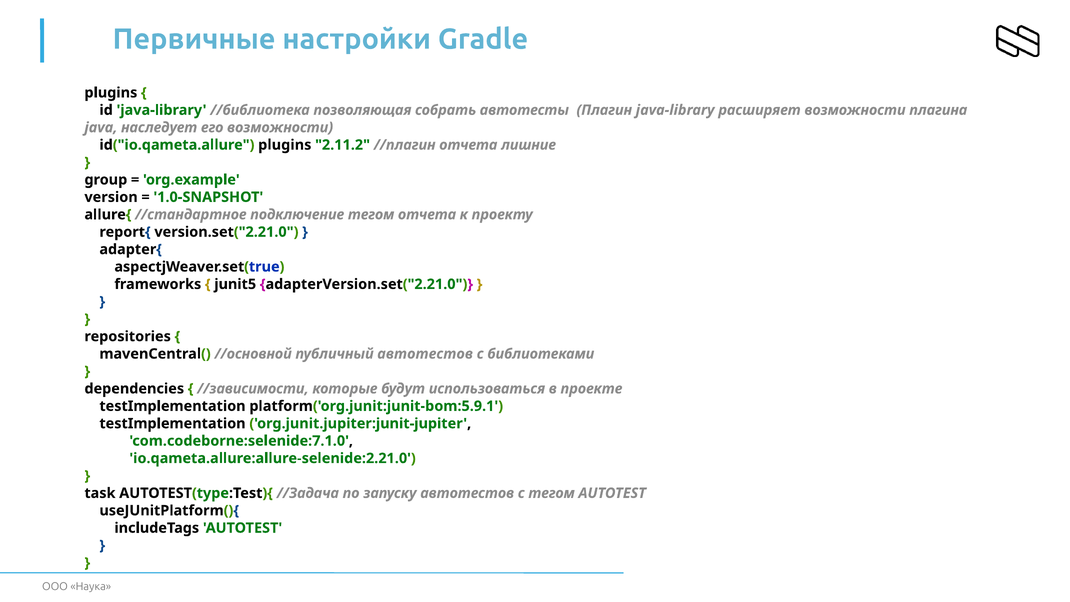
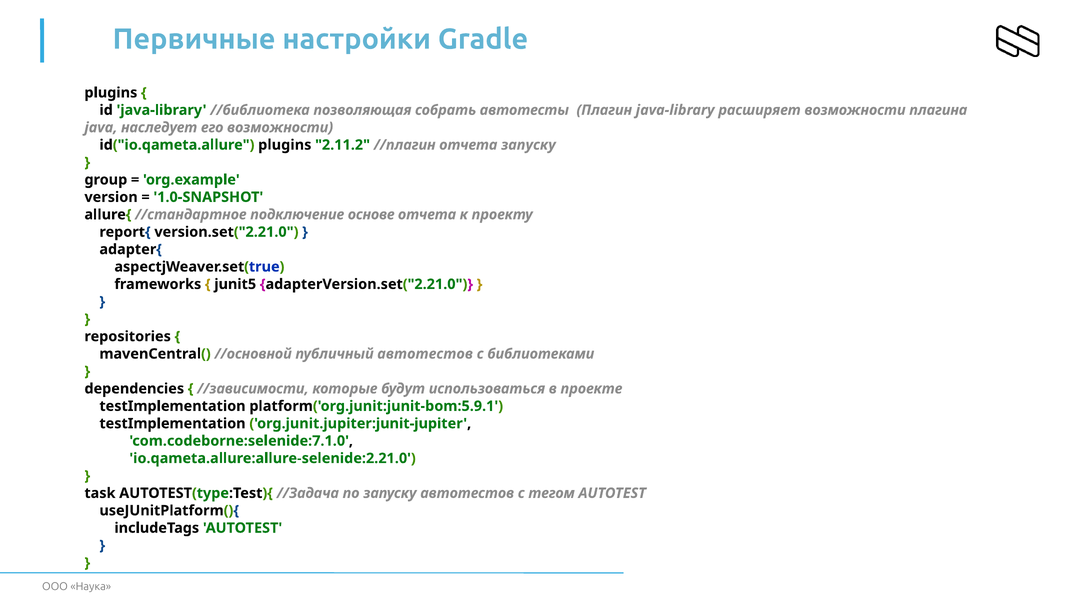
отчета лишние: лишние -> запуску
подключение тегом: тегом -> основе
